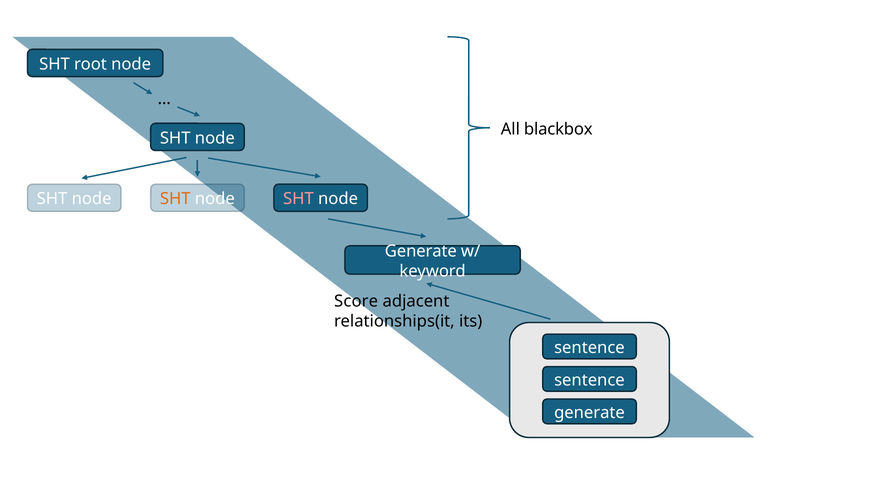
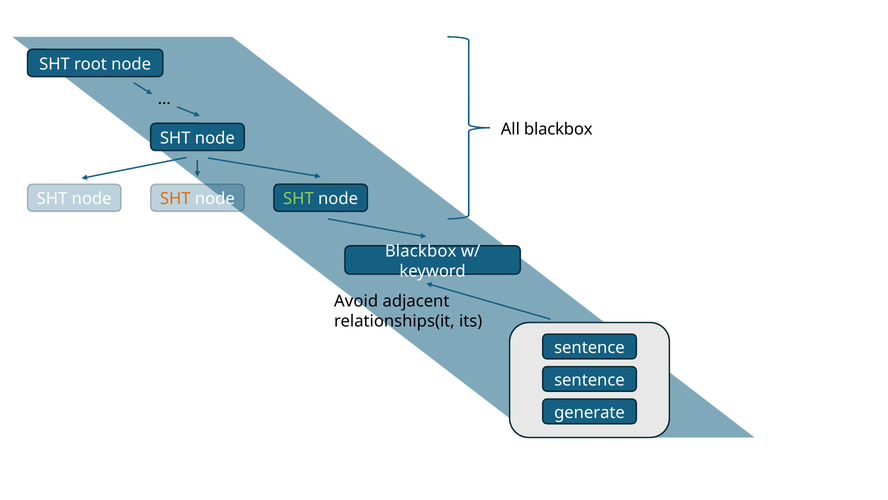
SHT at (298, 199) colour: pink -> light green
Generate at (421, 251): Generate -> Blackbox
Score: Score -> Avoid
